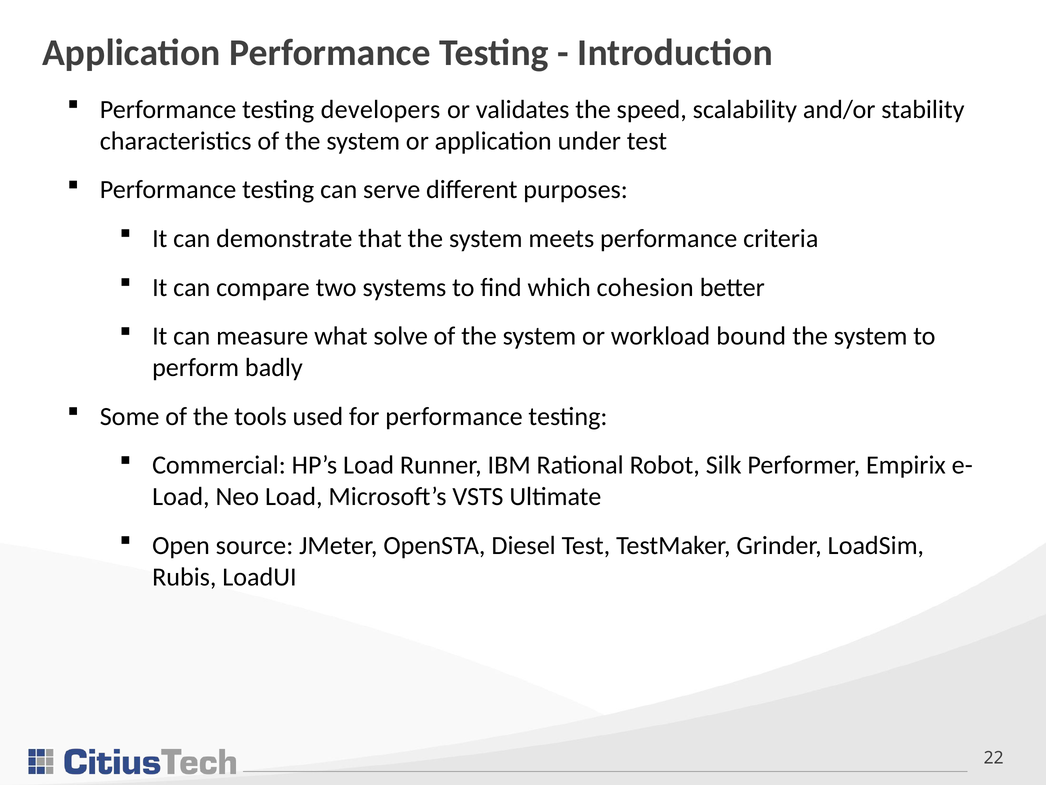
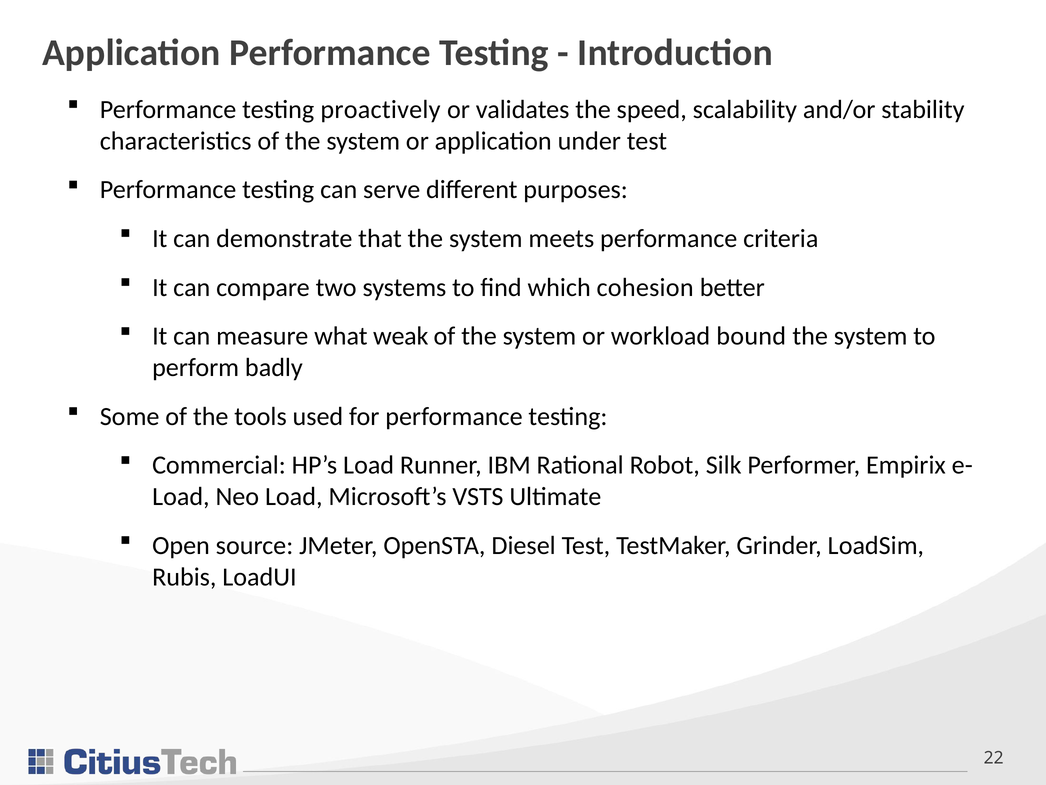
developers: developers -> proactively
solve: solve -> weak
